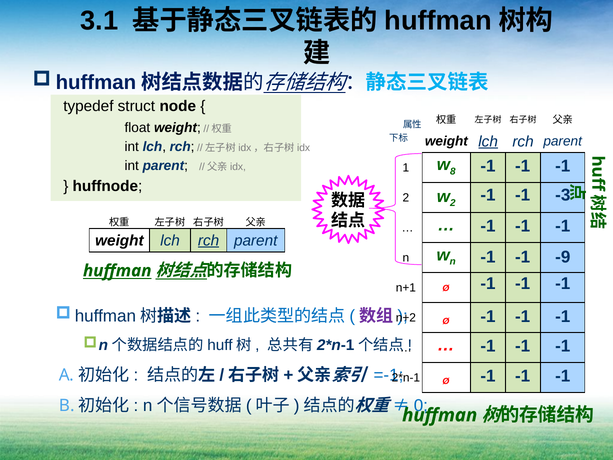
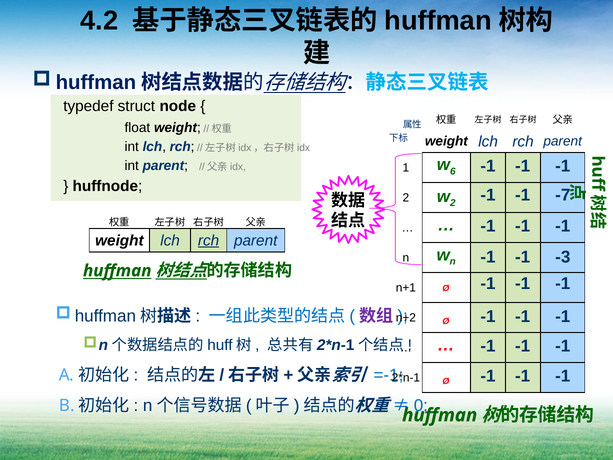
3.1: 3.1 -> 4.2
lch at (488, 141) underline: present -> none
8: 8 -> 6
-3: -3 -> -7
-9: -9 -> -3
